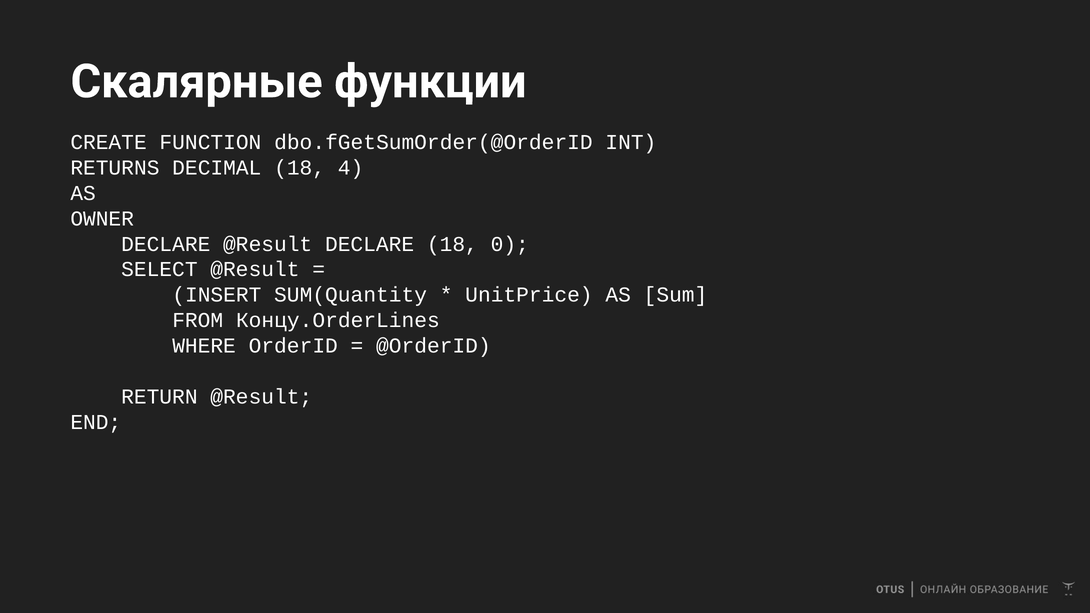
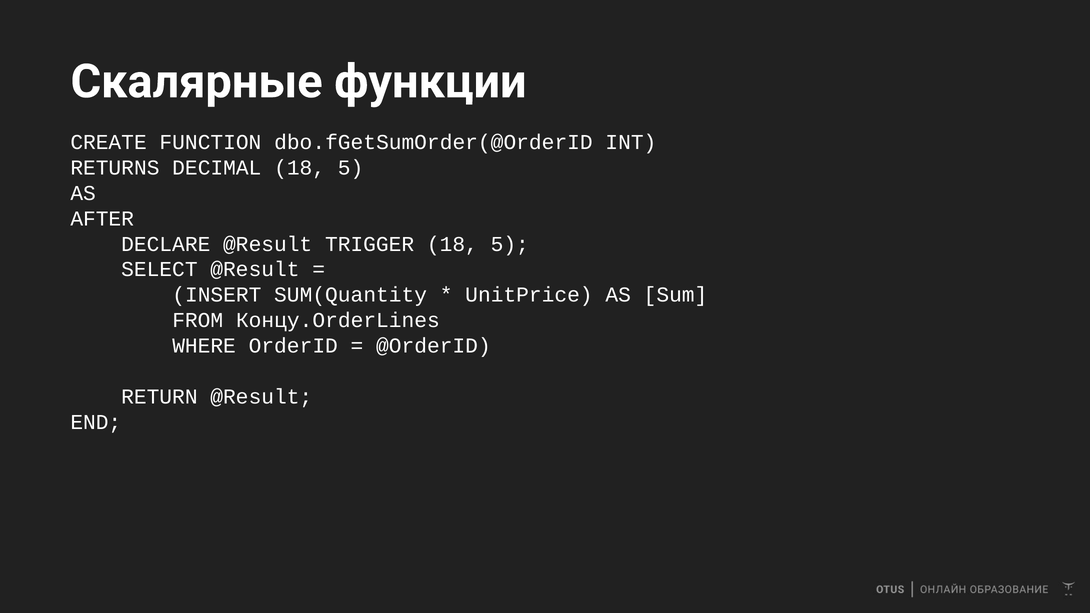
DECIMAL 18 4: 4 -> 5
OWNER: OWNER -> AFTER
@Result DECLARE: DECLARE -> TRIGGER
0 at (510, 244): 0 -> 5
